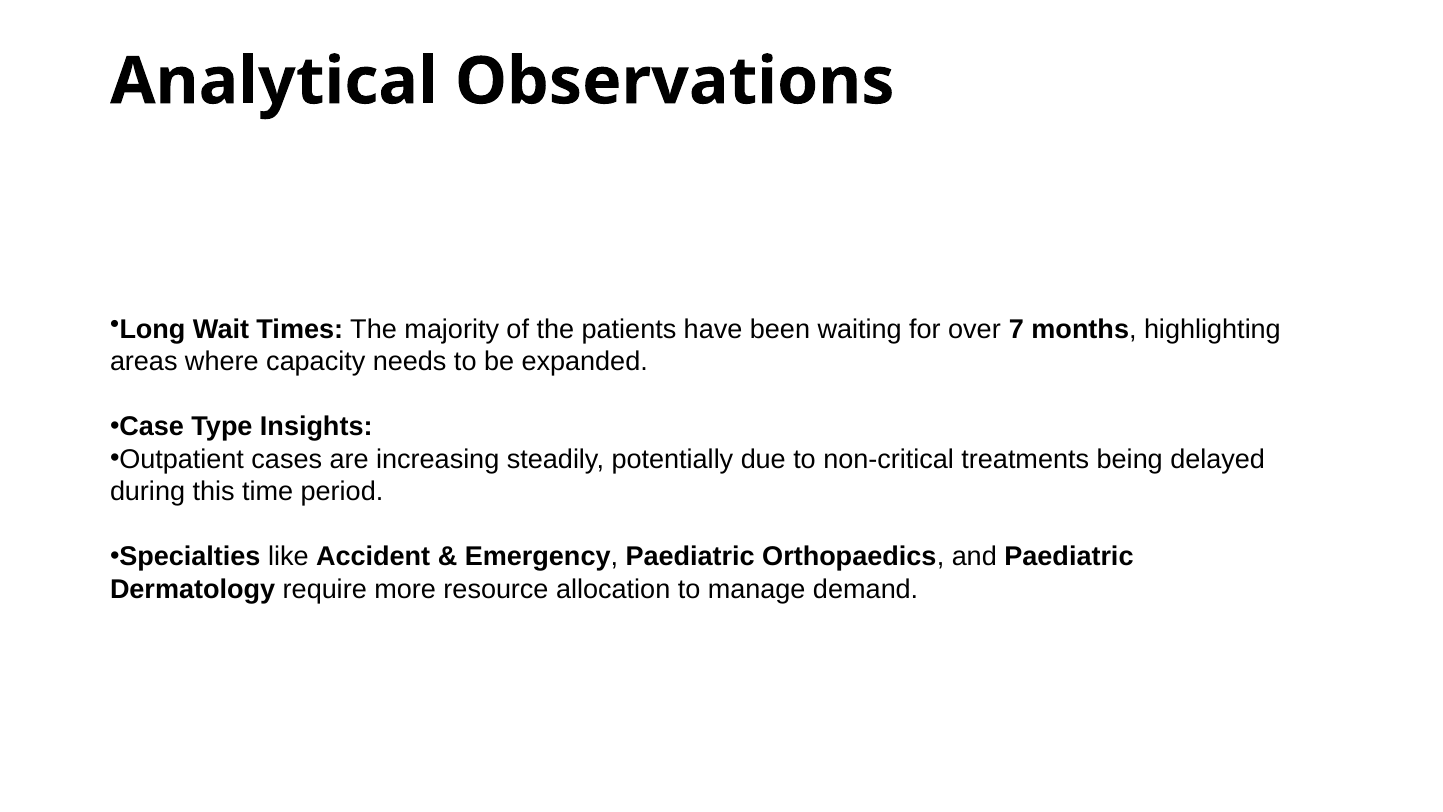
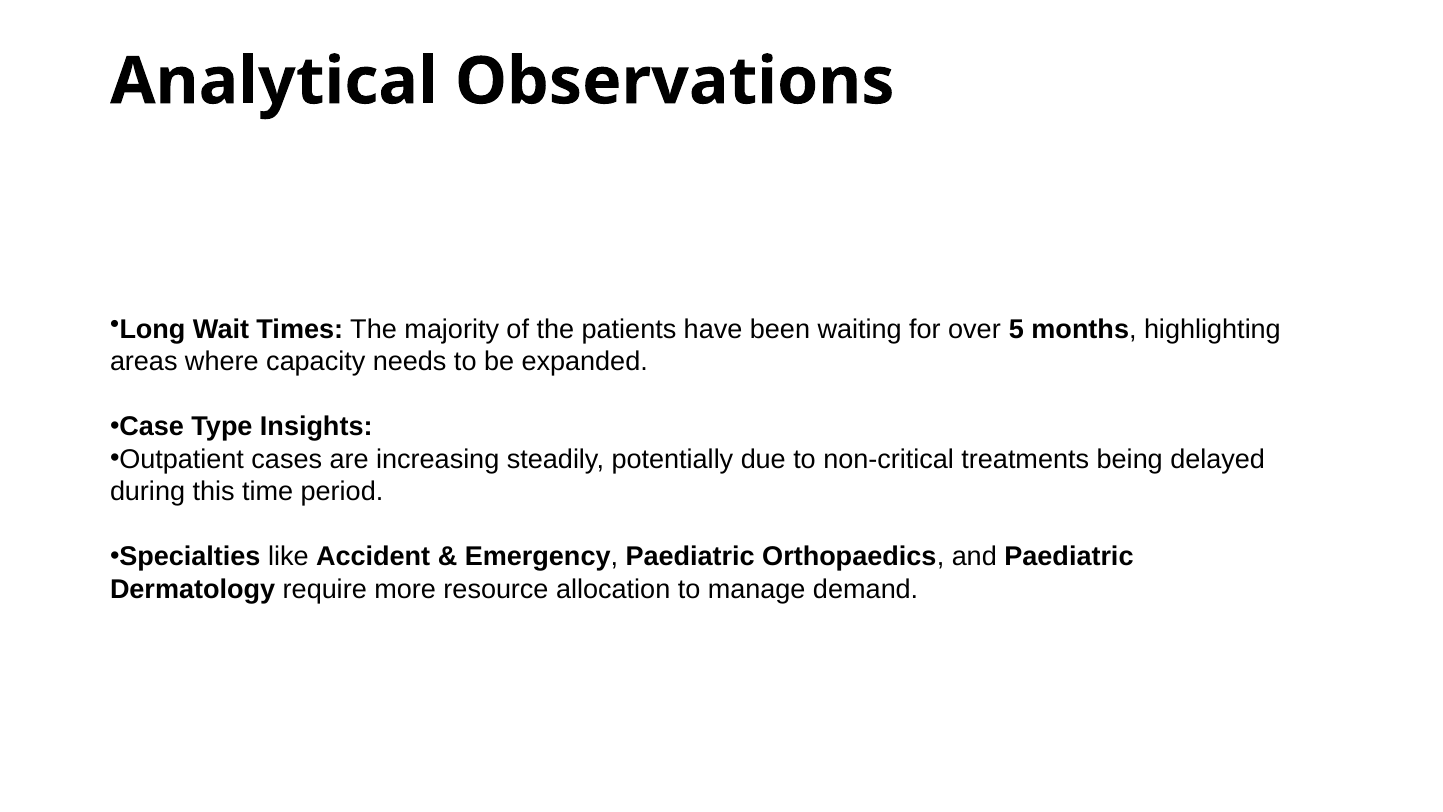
7: 7 -> 5
